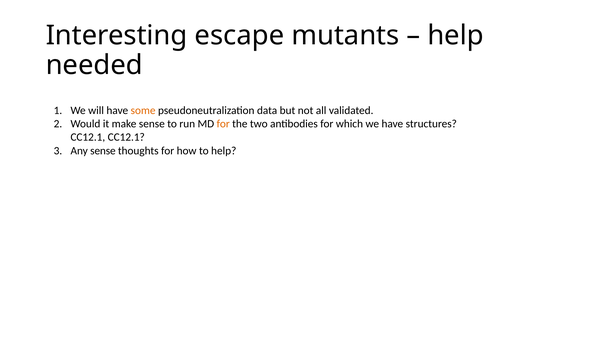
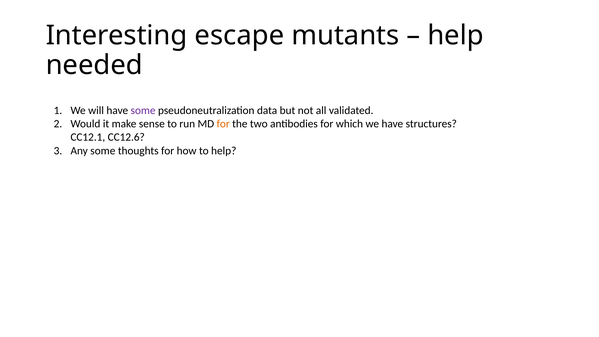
some at (143, 110) colour: orange -> purple
CC12.1 CC12.1: CC12.1 -> CC12.6
Any sense: sense -> some
